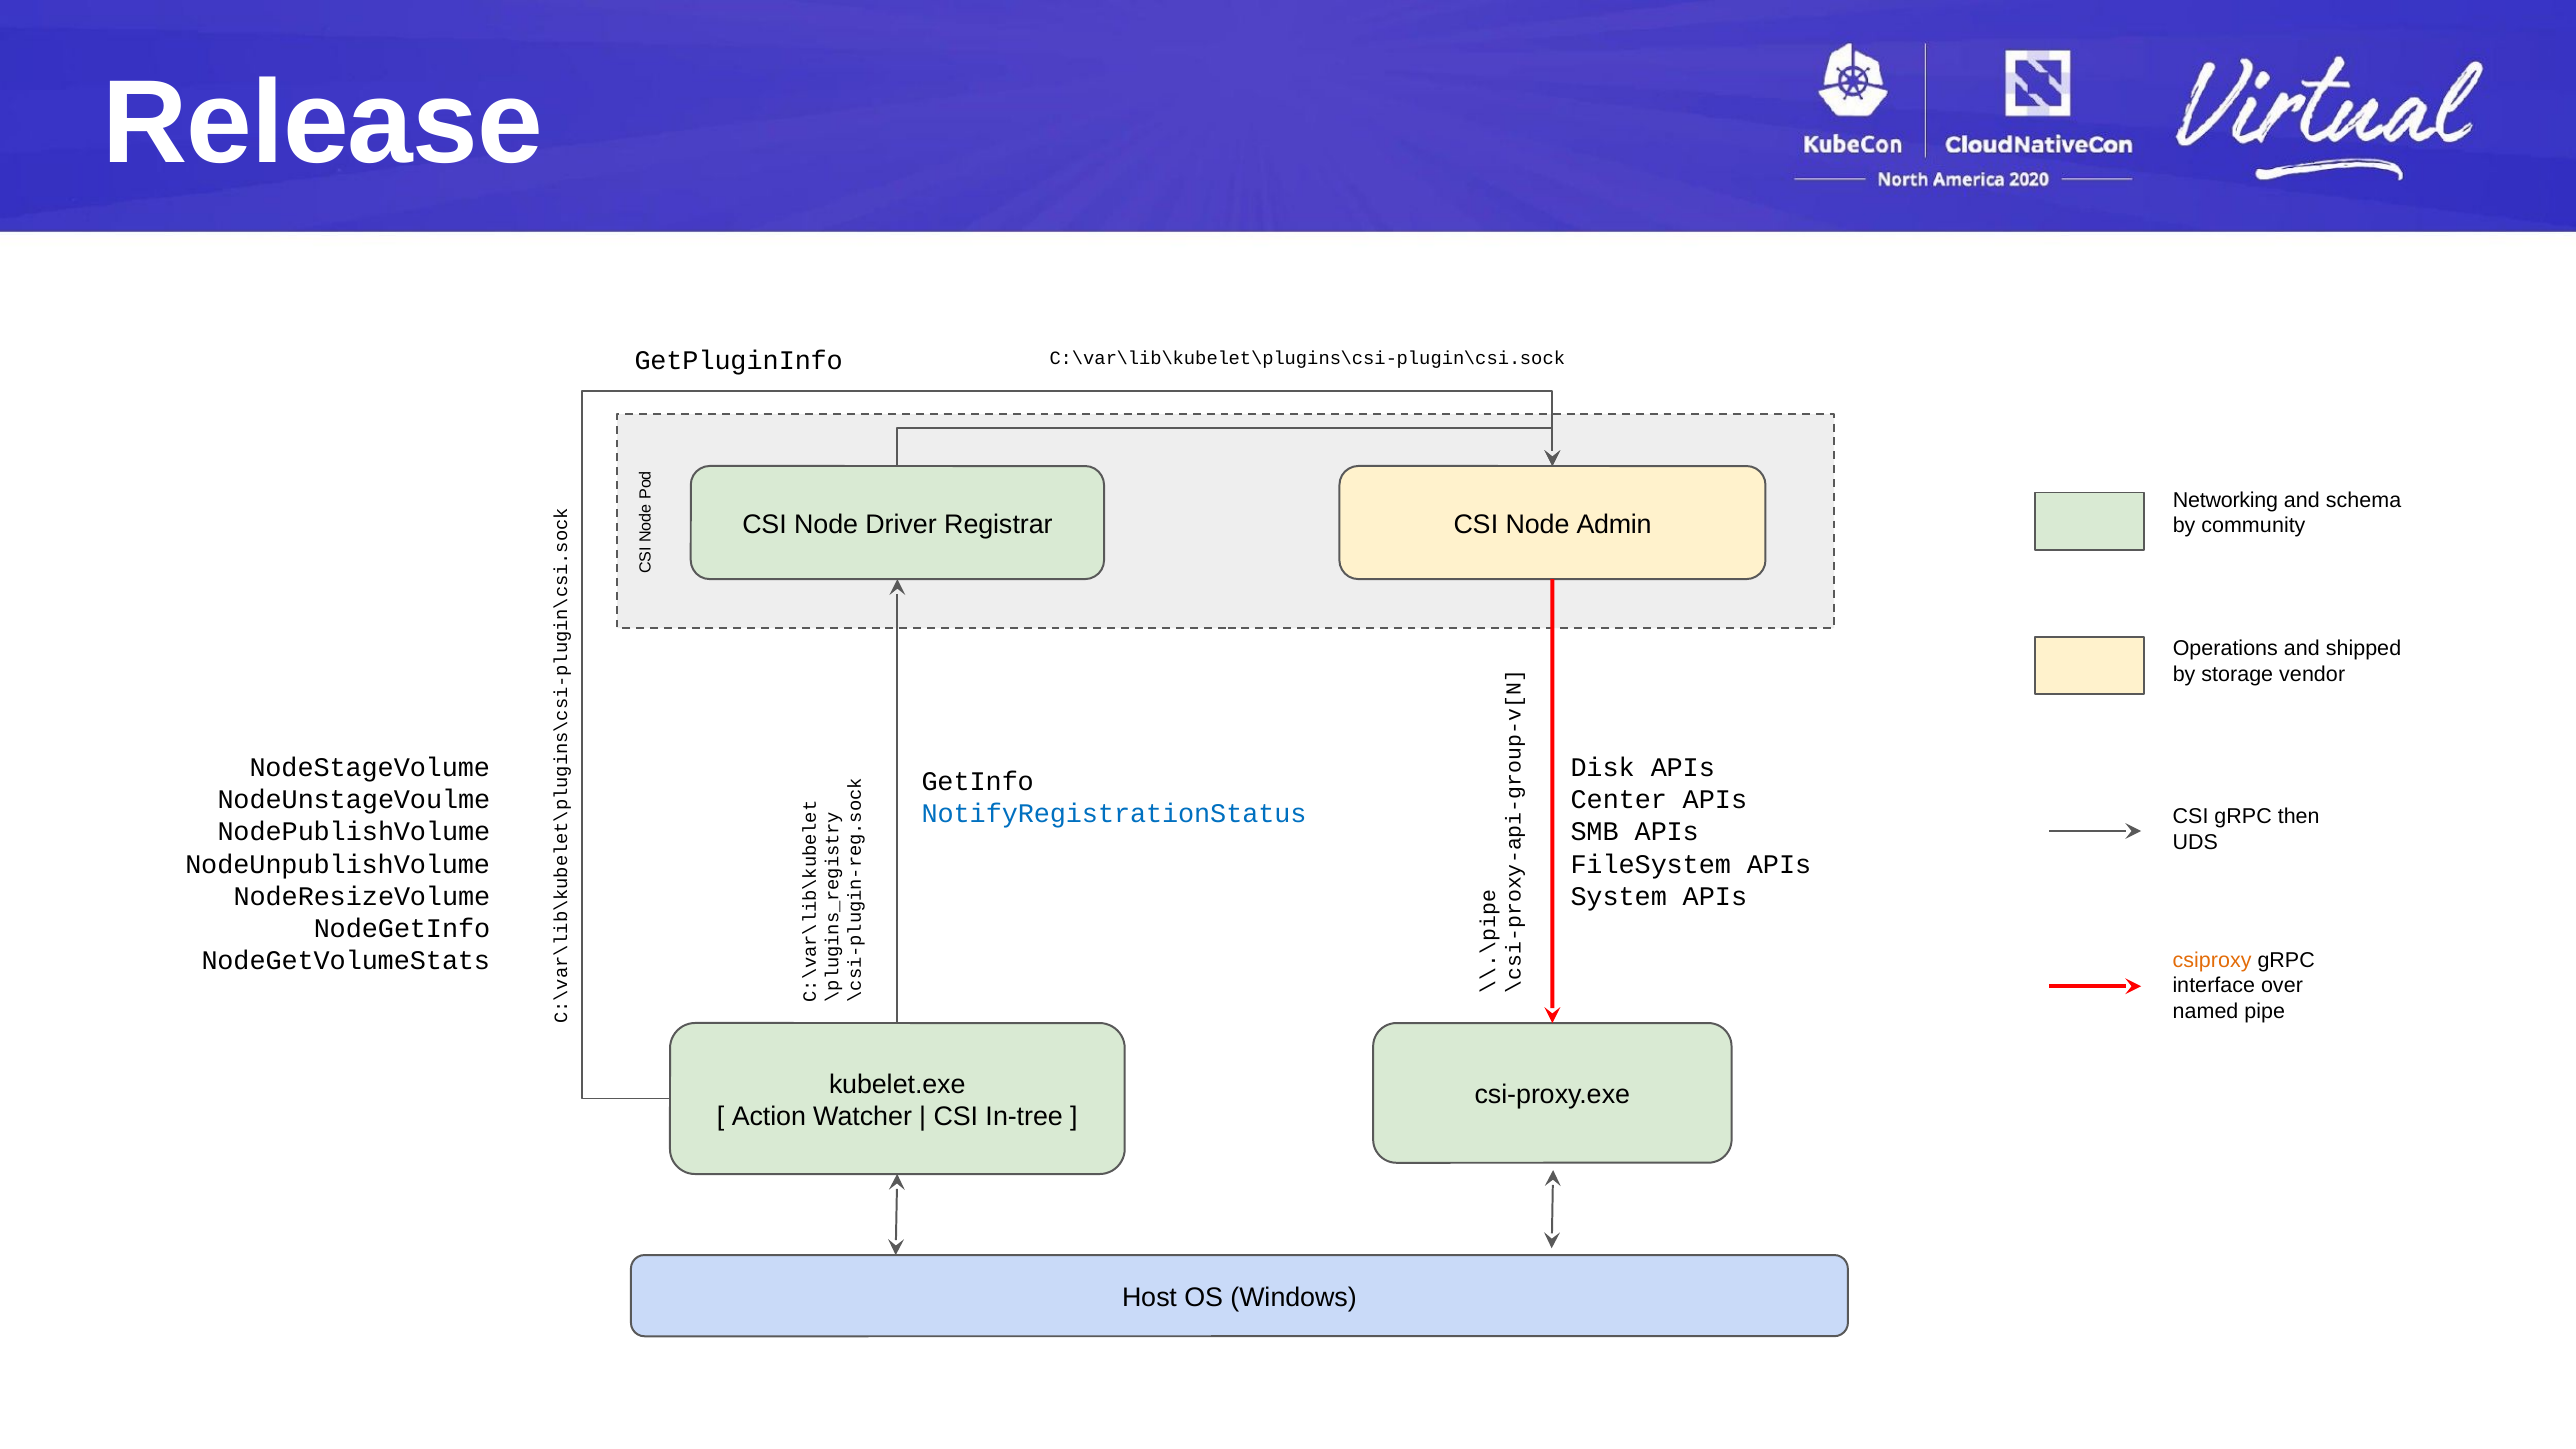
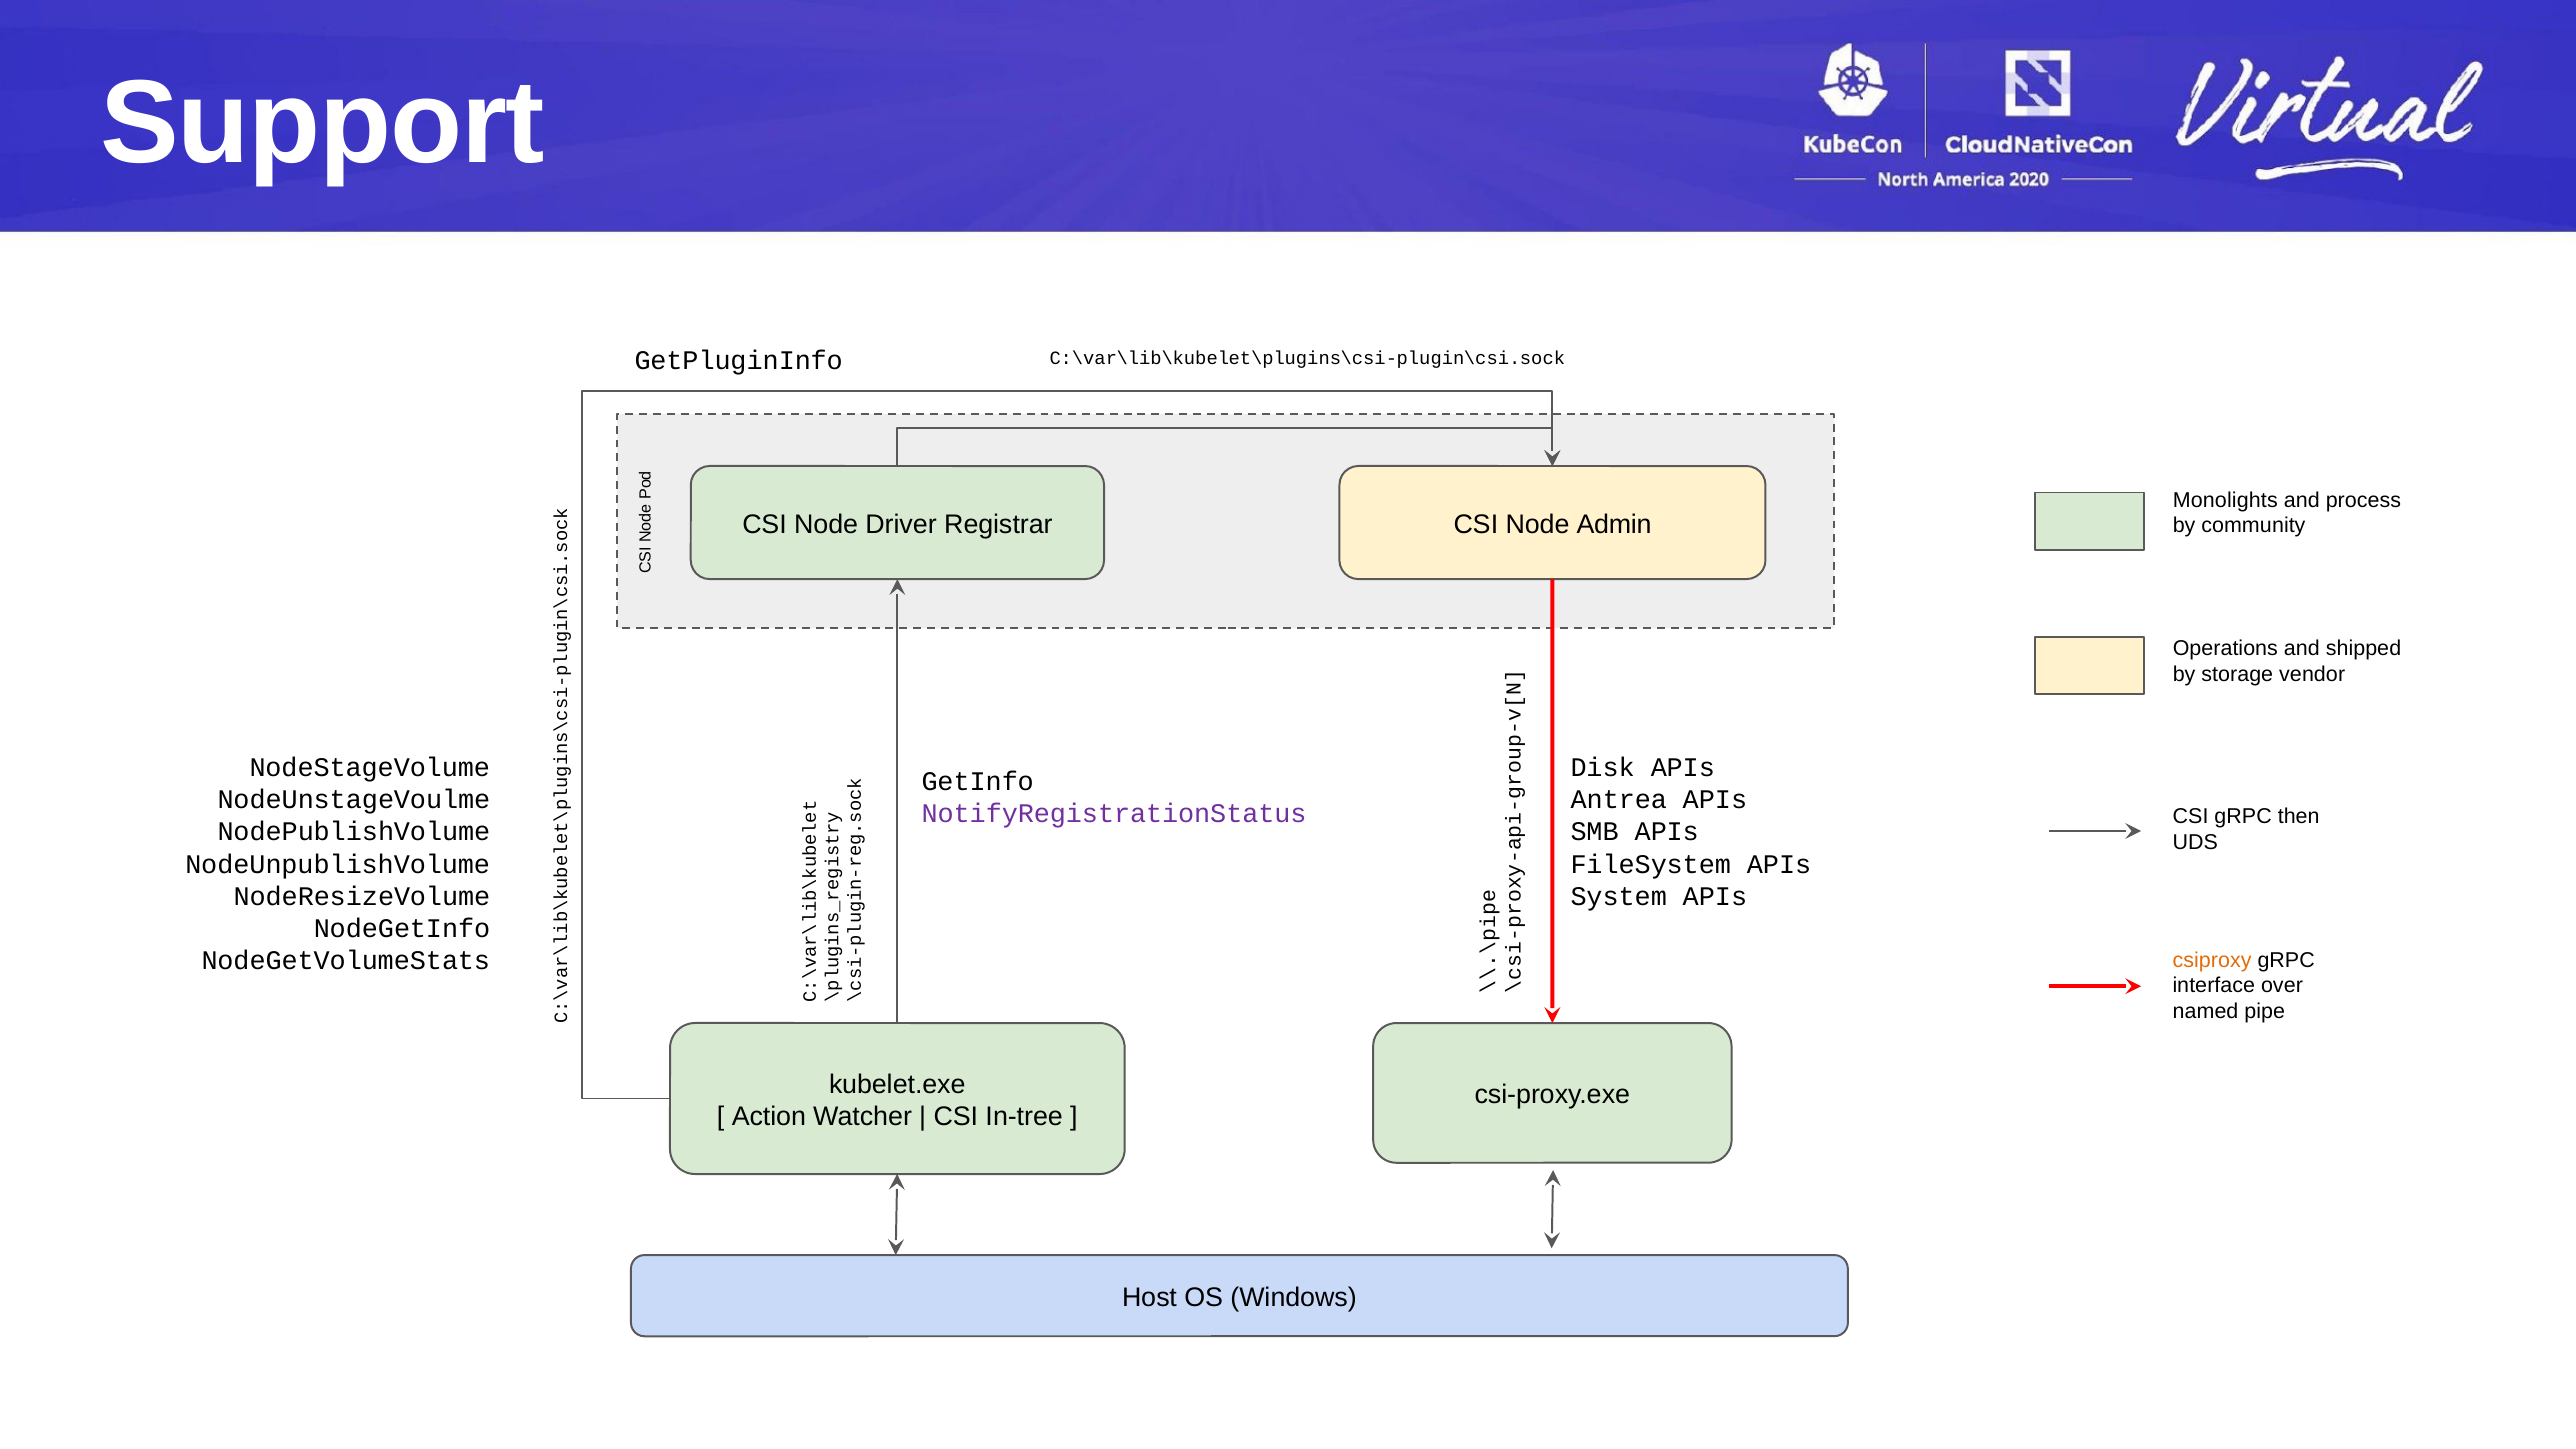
Release: Release -> Support
Networking: Networking -> Monolights
schema: schema -> process
Center: Center -> Antrea
NotifyRegistrationStatus colour: blue -> purple
